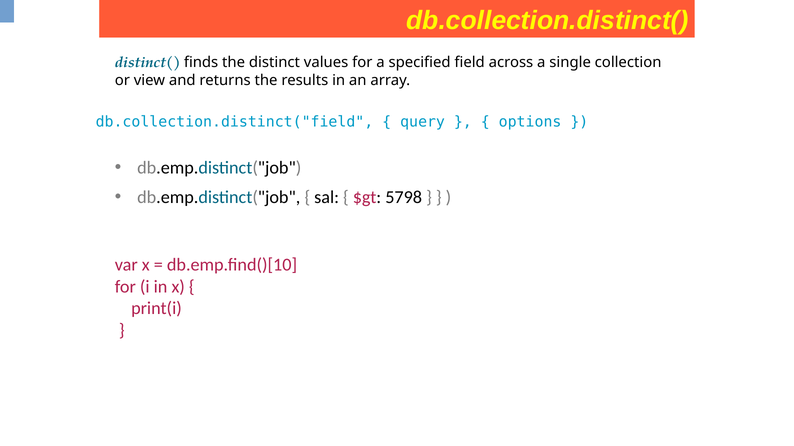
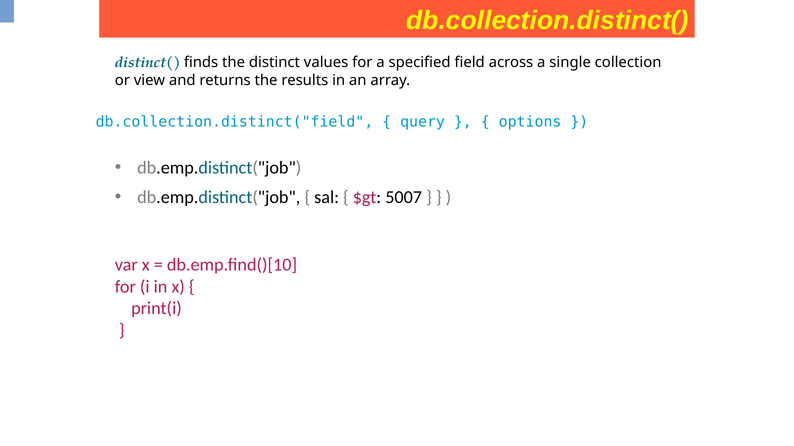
5798: 5798 -> 5007
